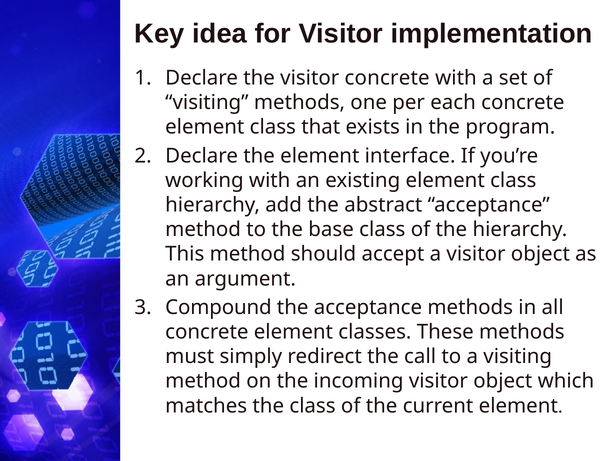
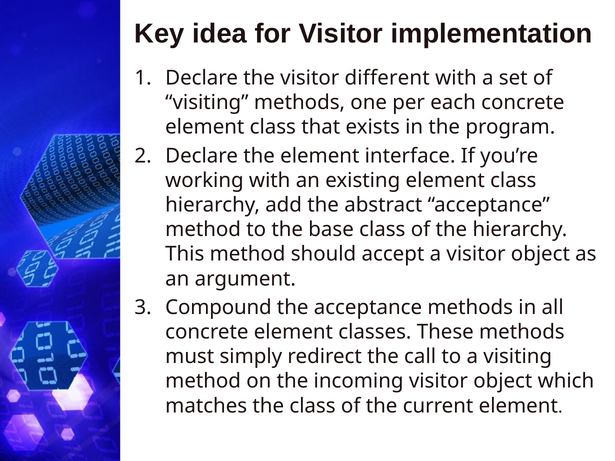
visitor concrete: concrete -> different
